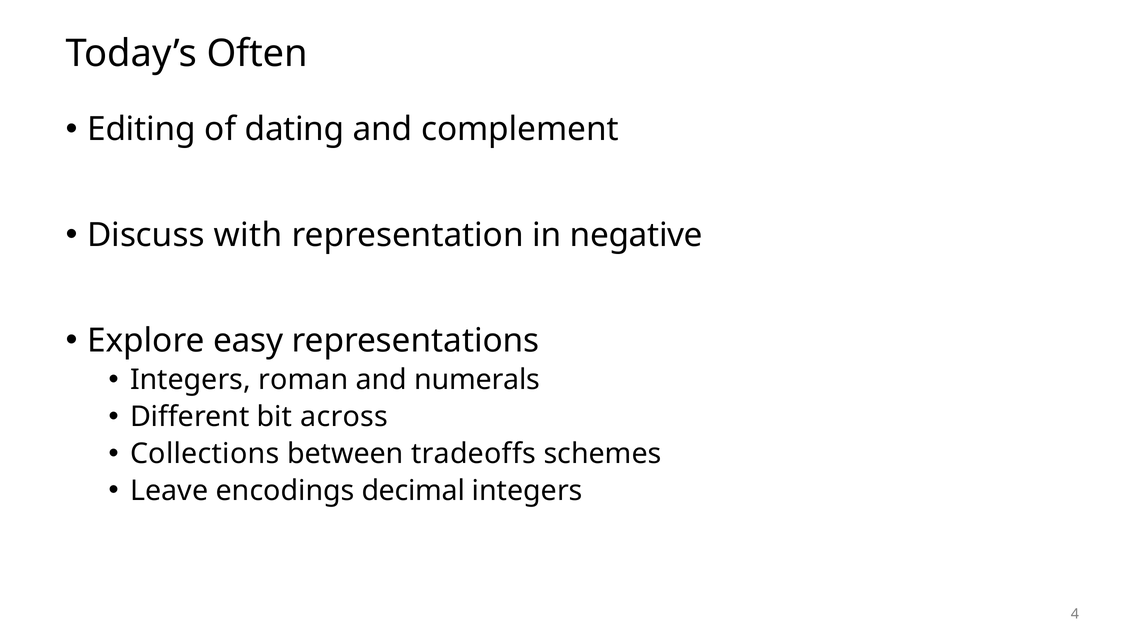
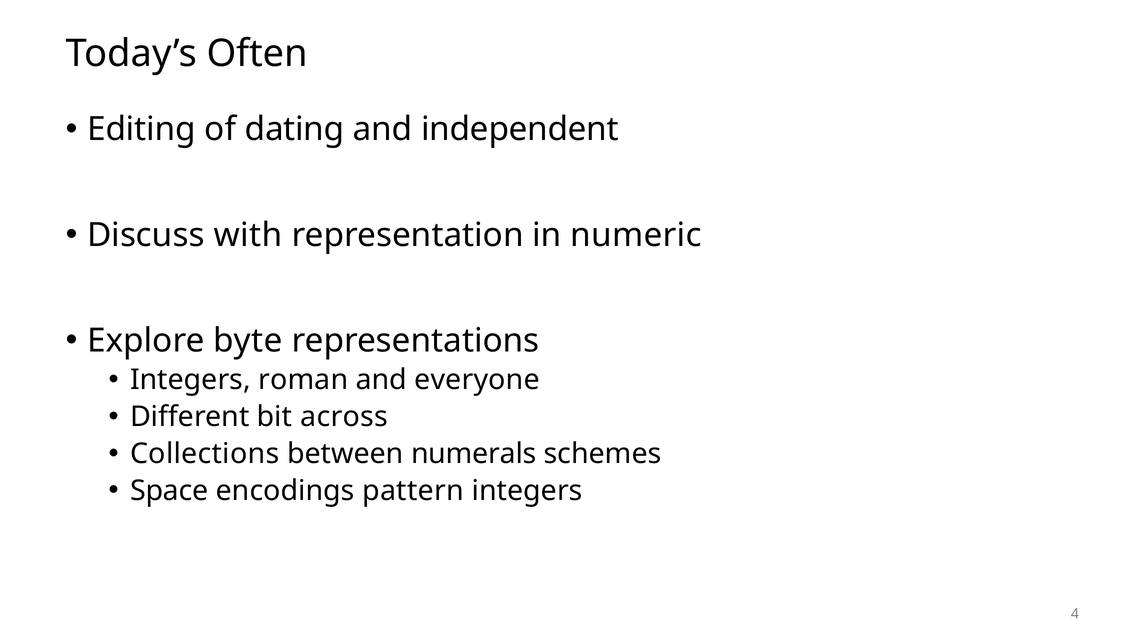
complement: complement -> independent
negative: negative -> numeric
easy: easy -> byte
numerals: numerals -> everyone
tradeoffs: tradeoffs -> numerals
Leave: Leave -> Space
decimal: decimal -> pattern
